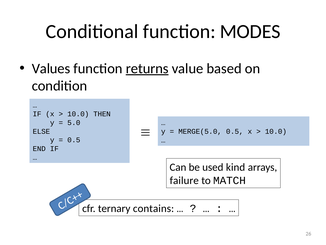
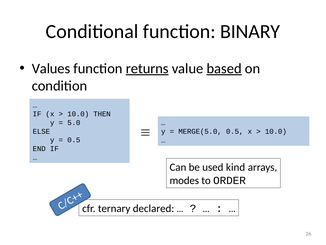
MODES: MODES -> BINARY
based underline: none -> present
failure: failure -> modes
MATCH: MATCH -> ORDER
contains: contains -> declared
